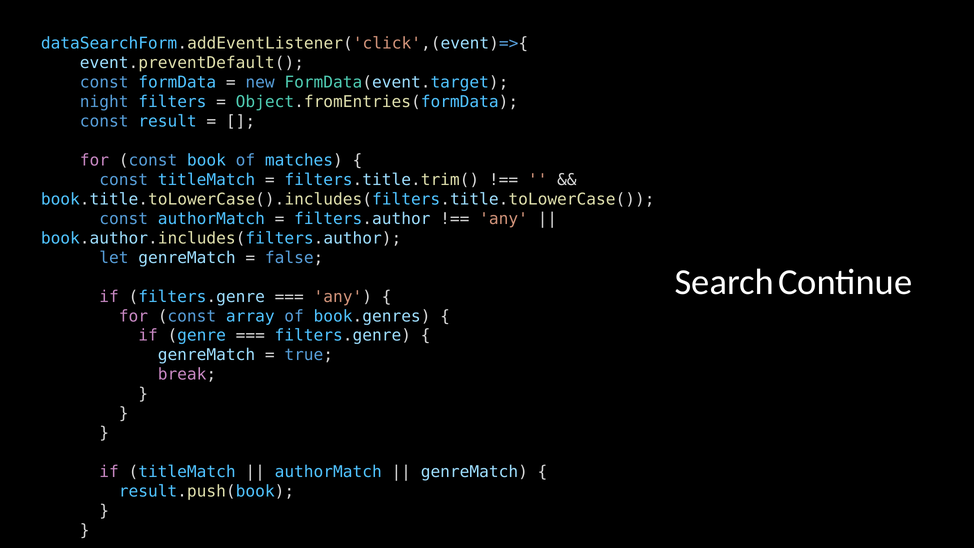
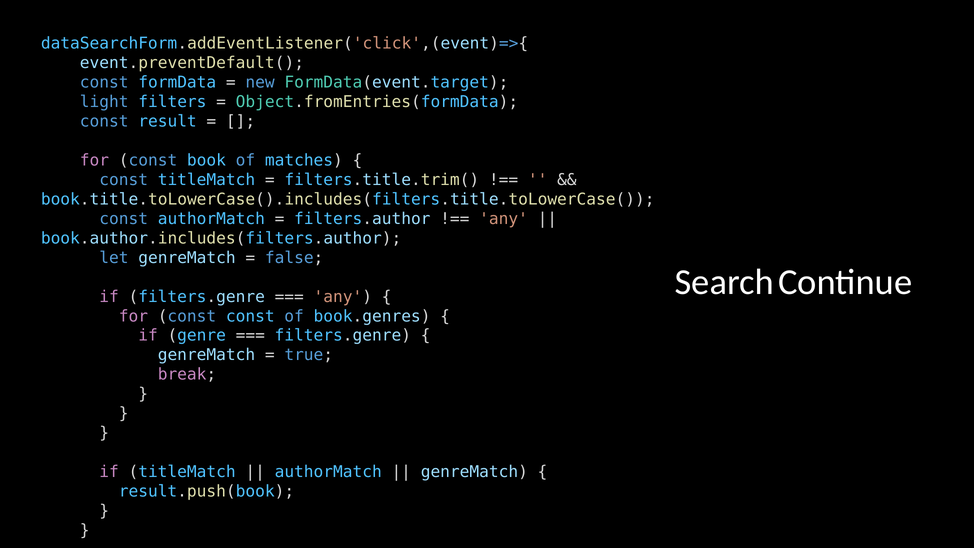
night: night -> light
const array: array -> const
